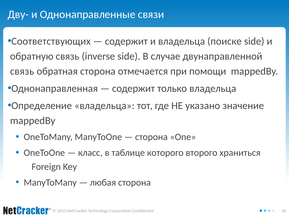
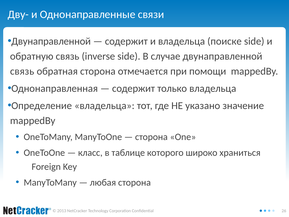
Соответствующих at (51, 41): Соответствующих -> Двунаправленной
второго: второго -> широко
